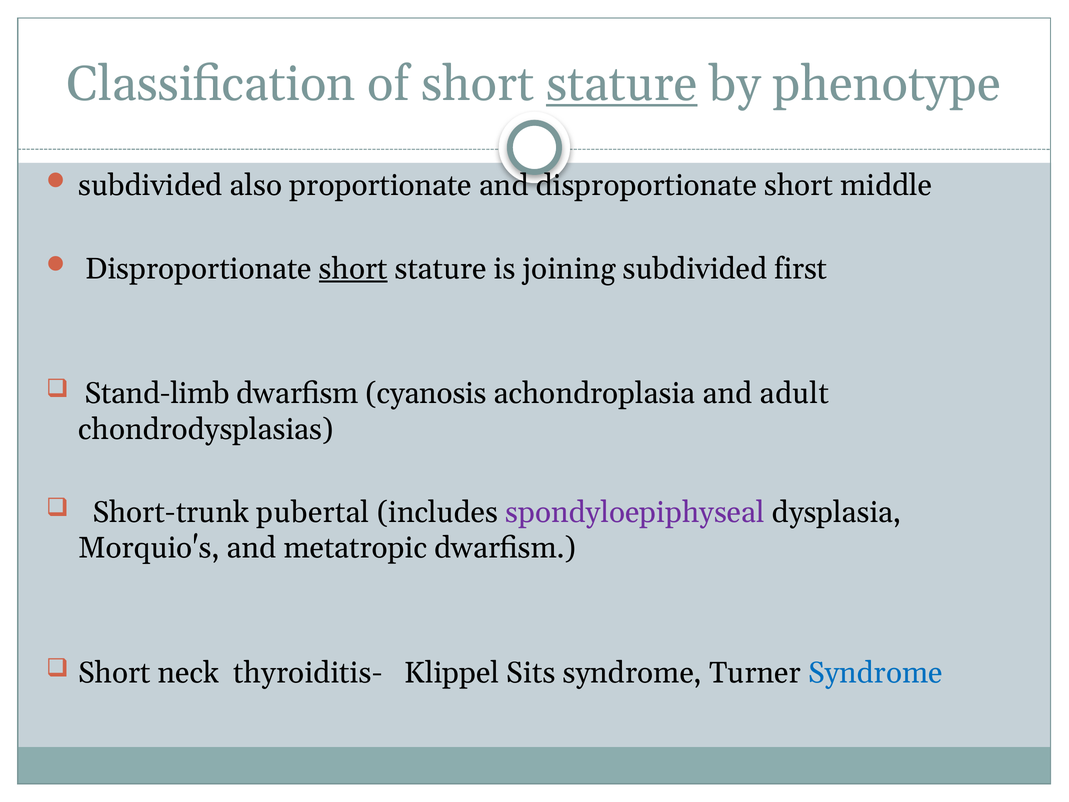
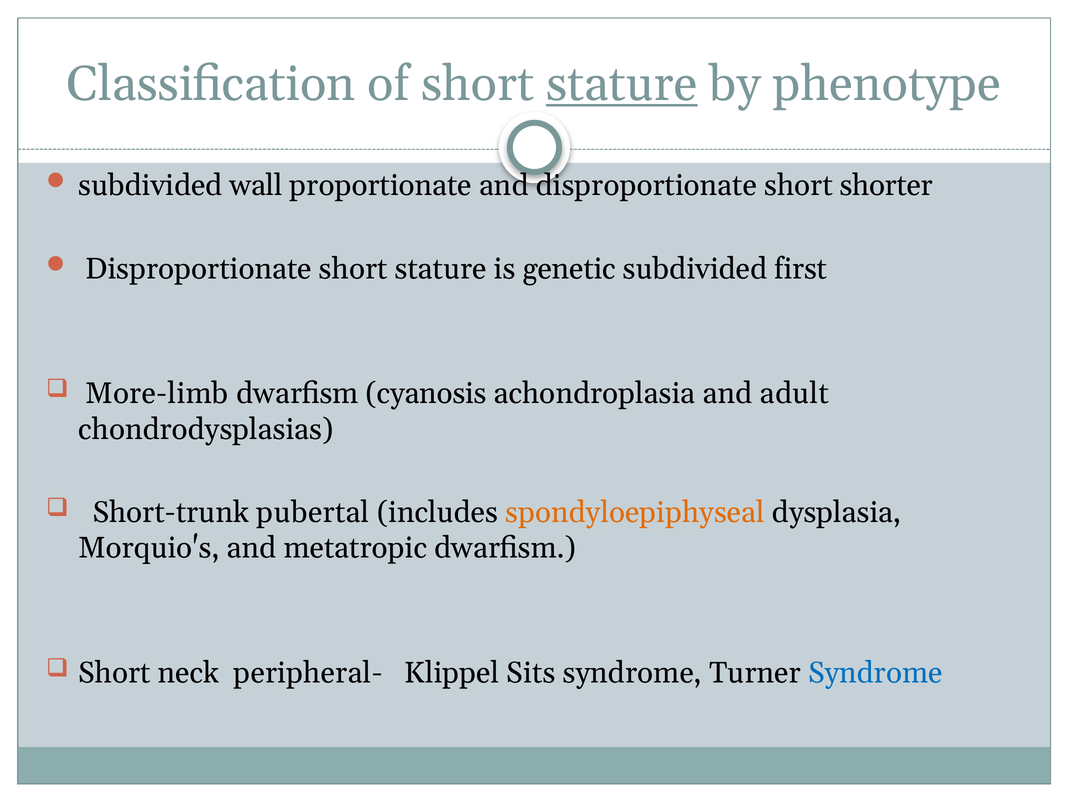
also: also -> wall
middle: middle -> shorter
short at (353, 269) underline: present -> none
joining: joining -> genetic
Stand-limb: Stand-limb -> More-limb
spondyloepiphyseal colour: purple -> orange
thyroiditis-: thyroiditis- -> peripheral-
